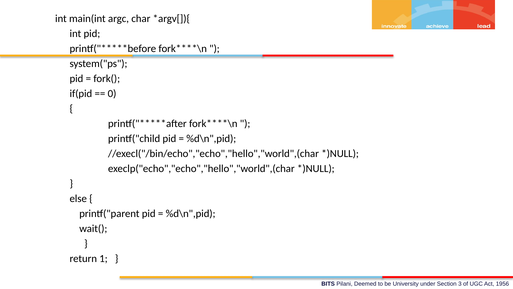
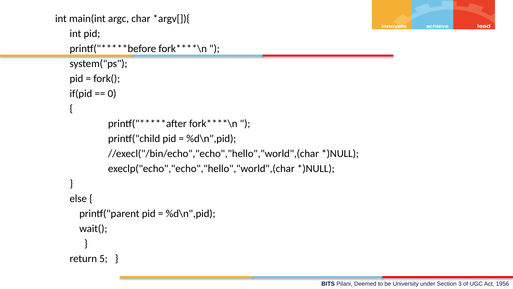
1: 1 -> 5
